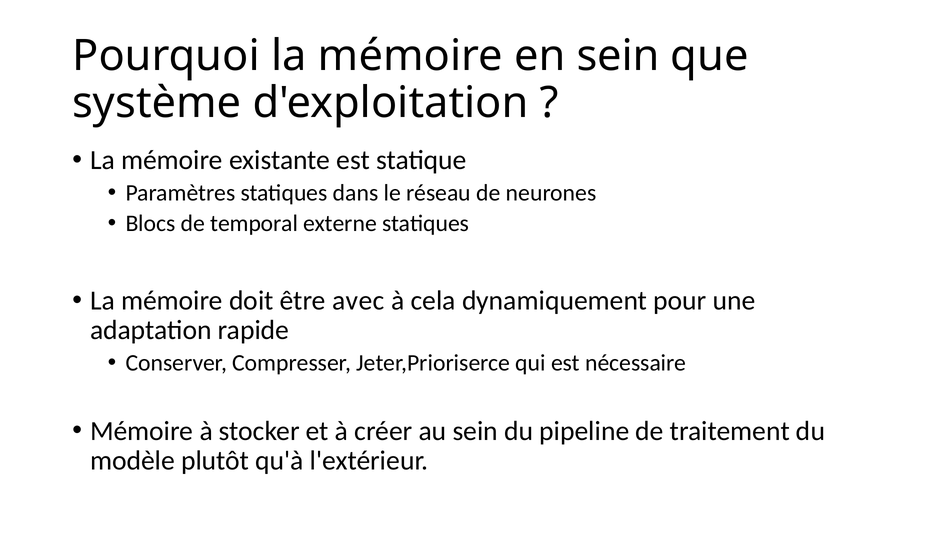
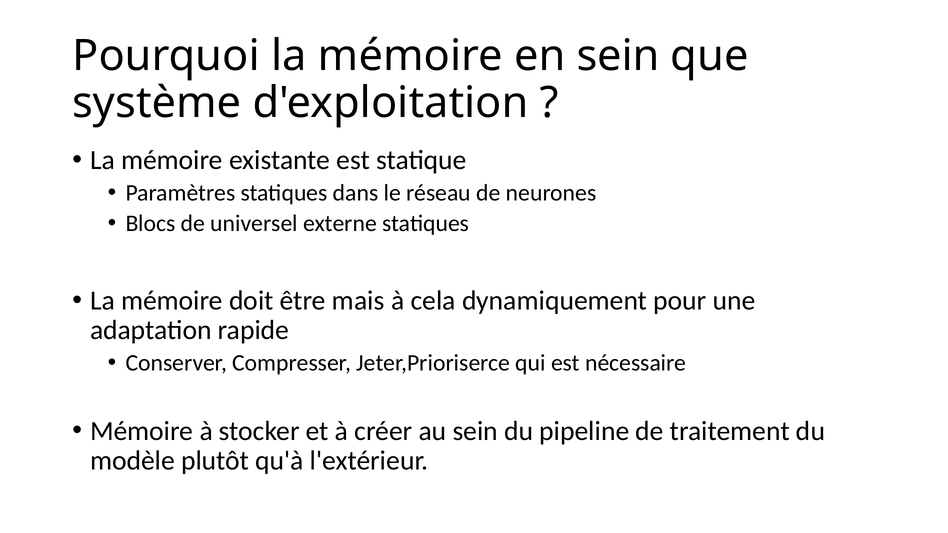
temporal: temporal -> universel
avec: avec -> mais
